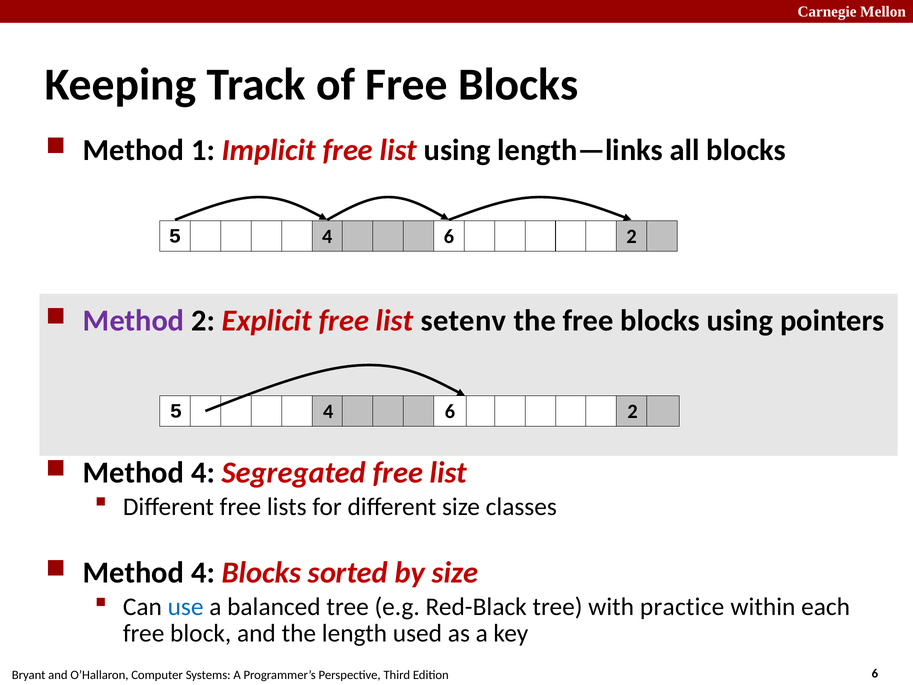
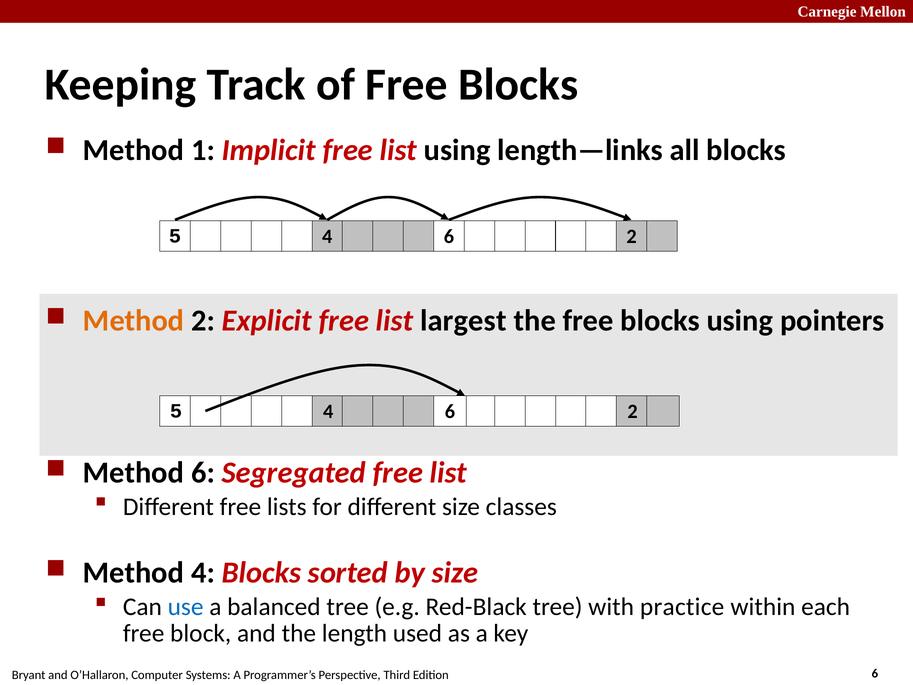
Method at (134, 321) colour: purple -> orange
setenv: setenv -> largest
4 at (203, 472): 4 -> 6
